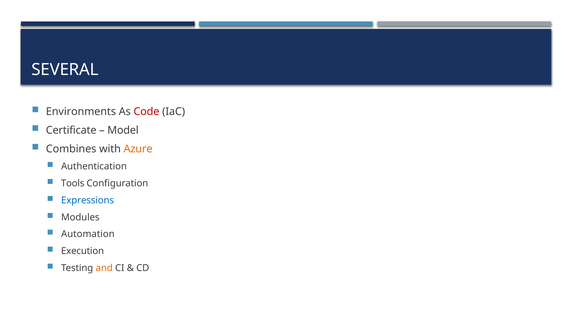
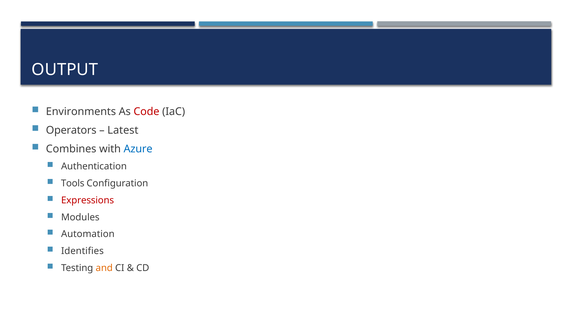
SEVERAL: SEVERAL -> OUTPUT
Certificate: Certificate -> Operators
Model: Model -> Latest
Azure colour: orange -> blue
Expressions colour: blue -> red
Execution: Execution -> Identifies
